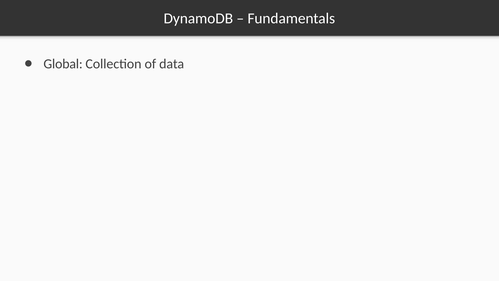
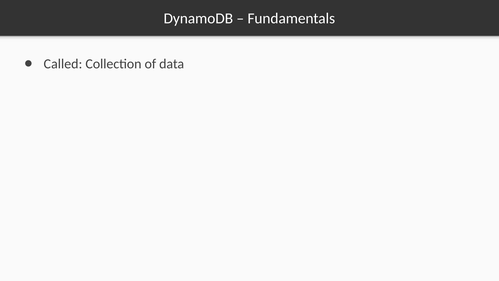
Global: Global -> Called
